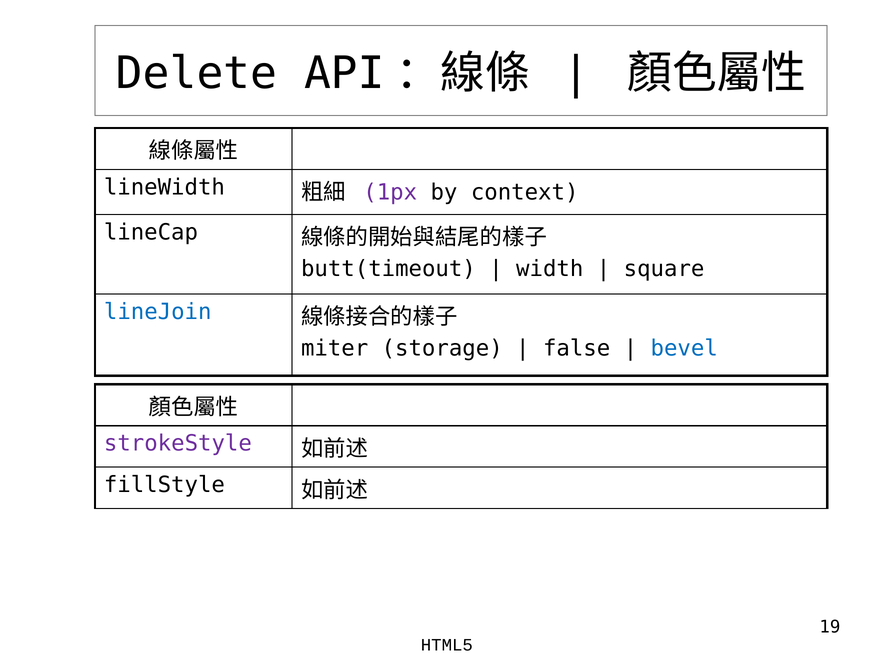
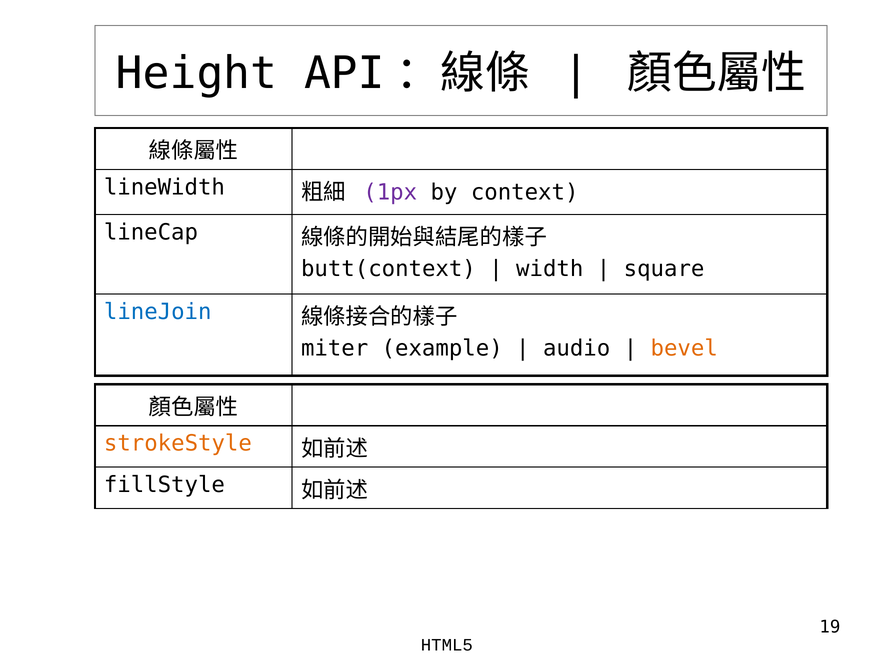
Delete: Delete -> Height
butt(timeout: butt(timeout -> butt(context
storage: storage -> example
false: false -> audio
bevel colour: blue -> orange
strokeStyle colour: purple -> orange
